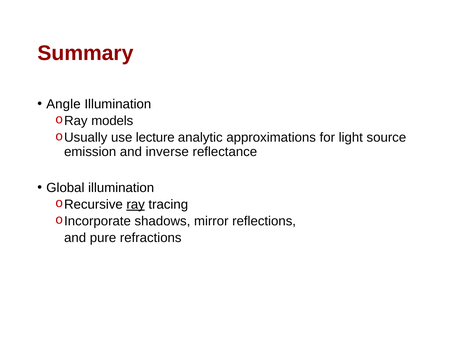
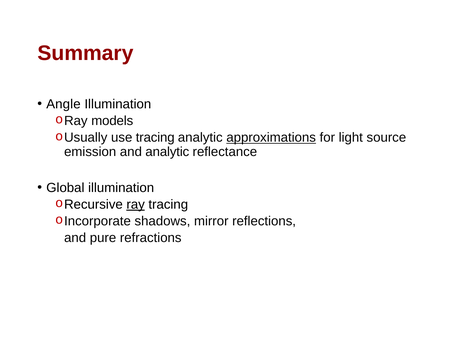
use lecture: lecture -> tracing
approximations underline: none -> present
and inverse: inverse -> analytic
